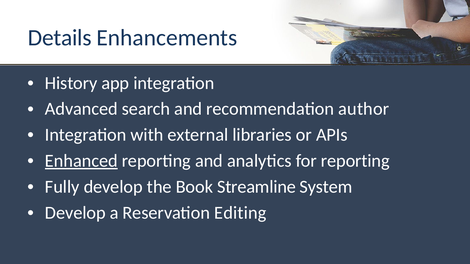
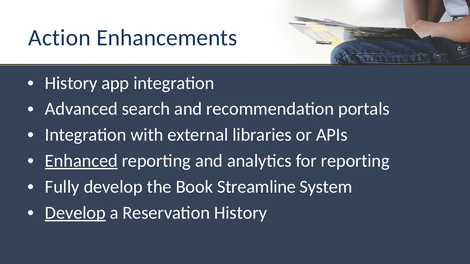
Details: Details -> Action
author: author -> portals
Develop at (75, 213) underline: none -> present
Reservation Editing: Editing -> History
